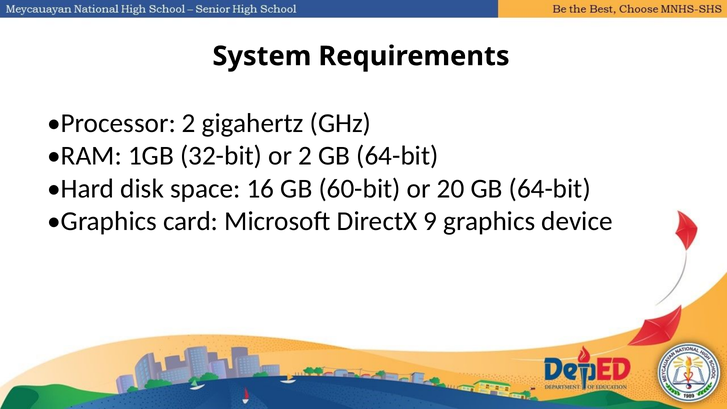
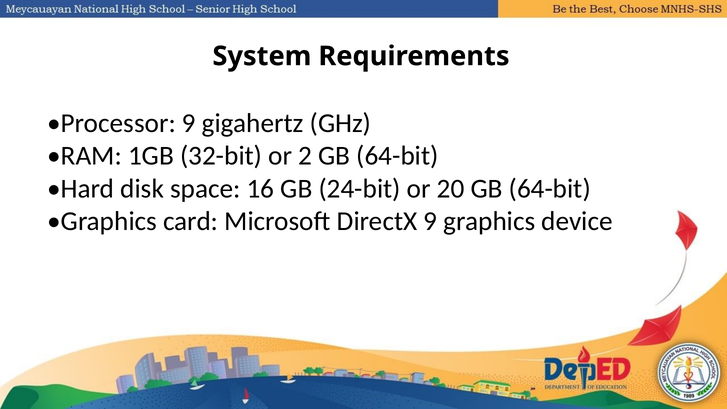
Processor 2: 2 -> 9
60-bit: 60-bit -> 24-bit
